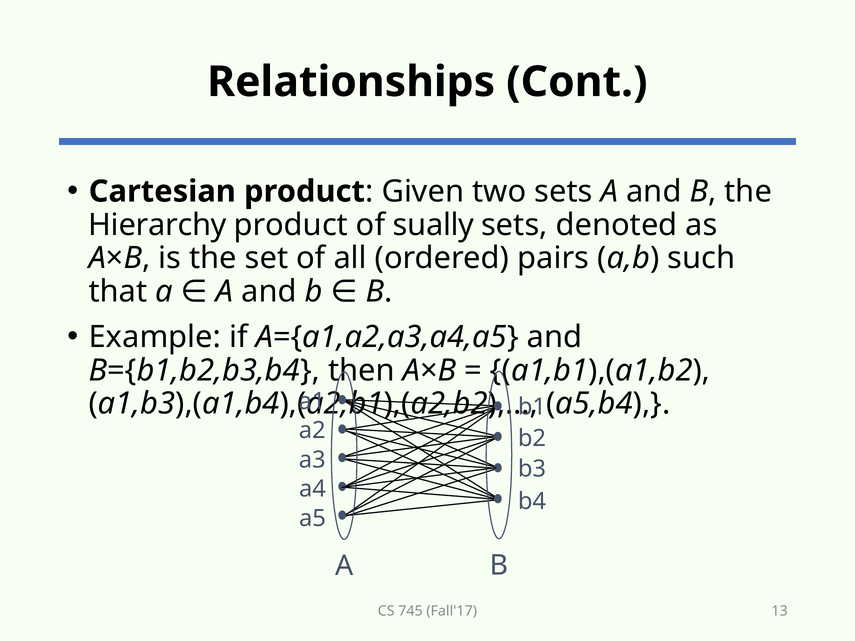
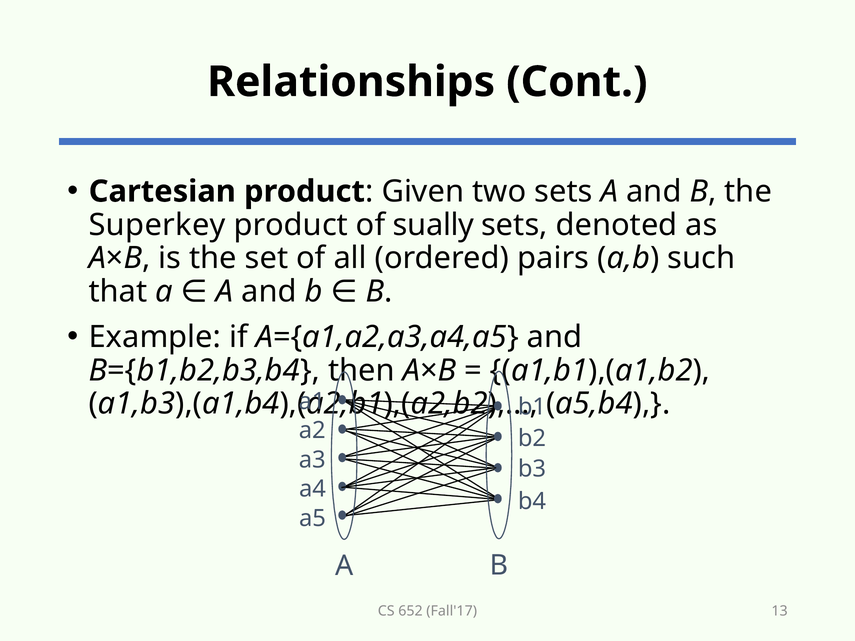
Hierarchy: Hierarchy -> Superkey
745: 745 -> 652
